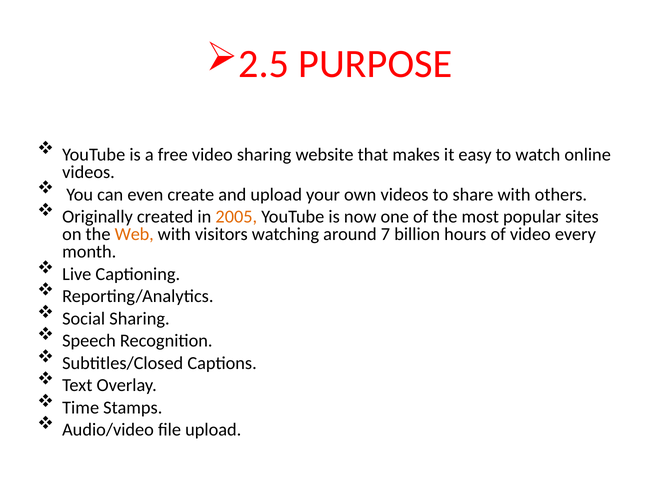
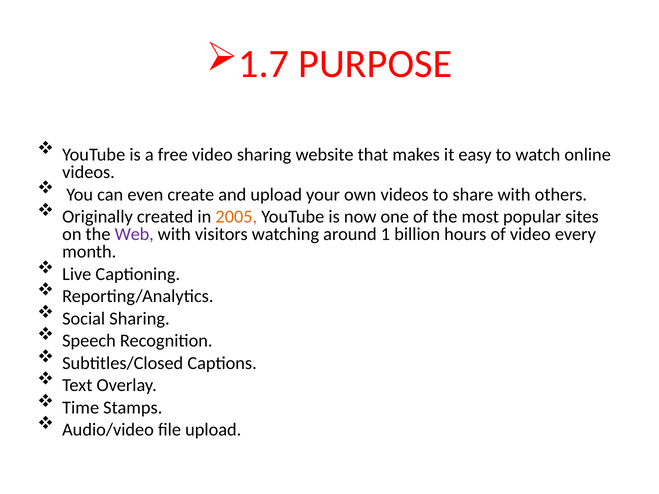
2.5: 2.5 -> 1.7
Web colour: orange -> purple
7: 7 -> 1
